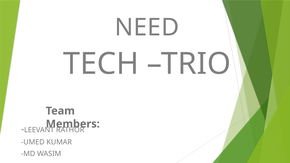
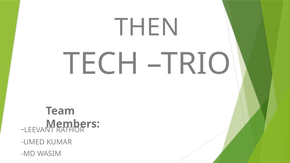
NEED: NEED -> THEN
